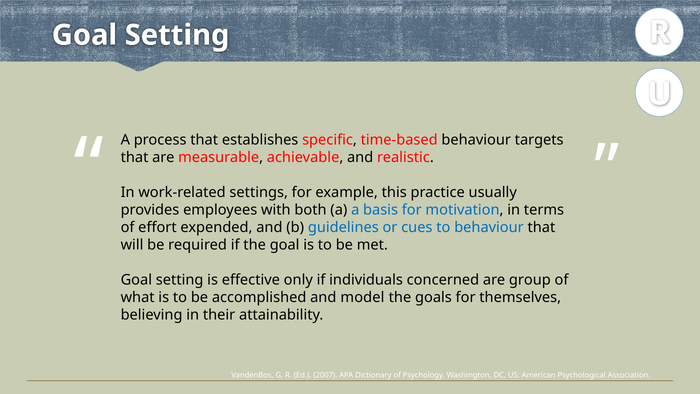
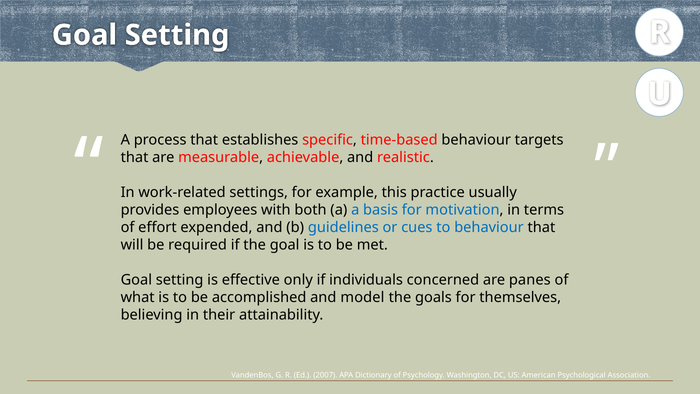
group: group -> panes
